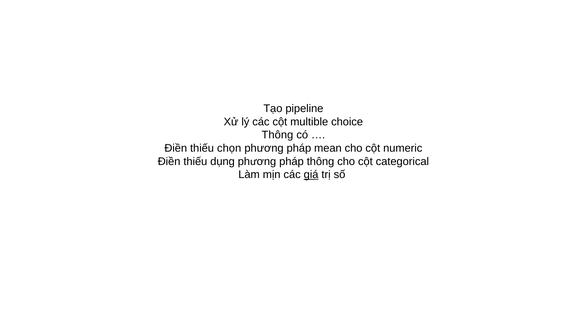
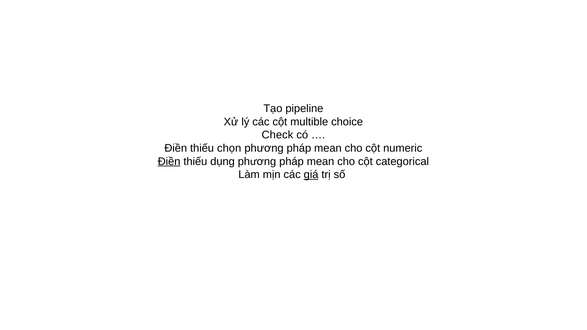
Thông at (277, 135): Thông -> Check
Điền at (169, 161) underline: none -> present
thông at (321, 161): thông -> mean
